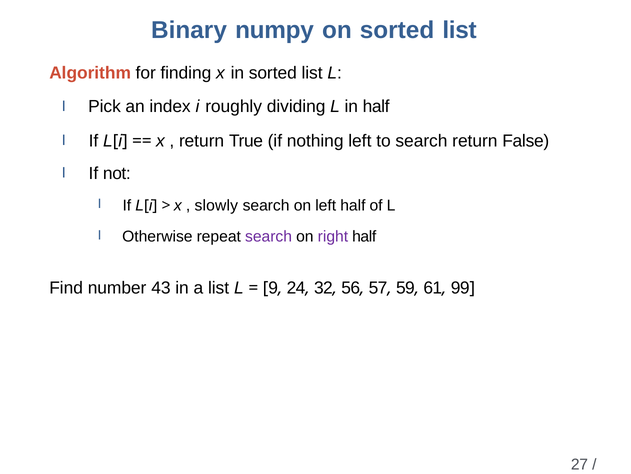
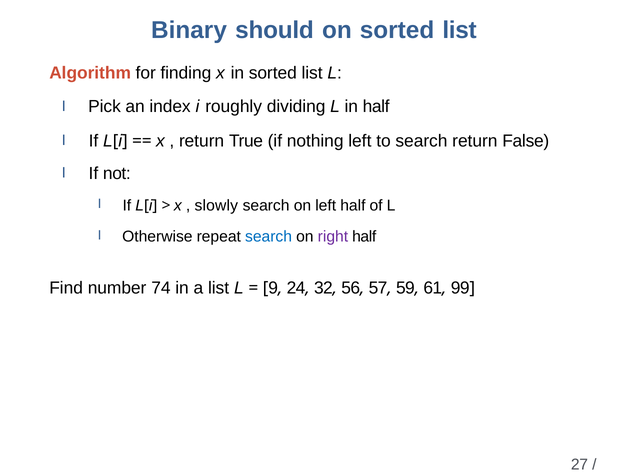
numpy: numpy -> should
search at (269, 237) colour: purple -> blue
43: 43 -> 74
